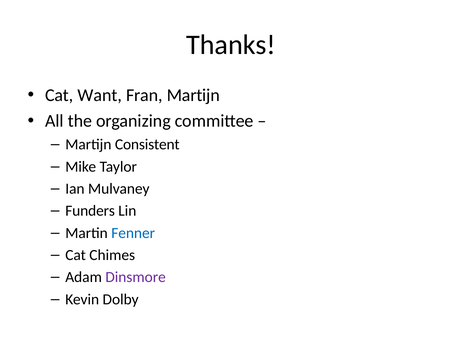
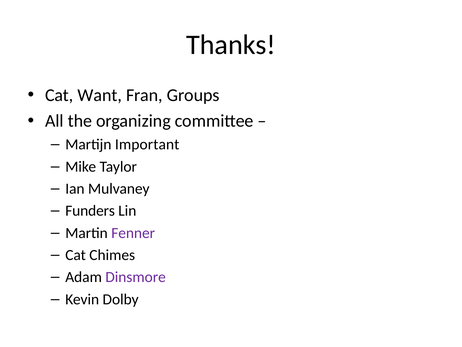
Fran Martijn: Martijn -> Groups
Consistent: Consistent -> Important
Fenner colour: blue -> purple
